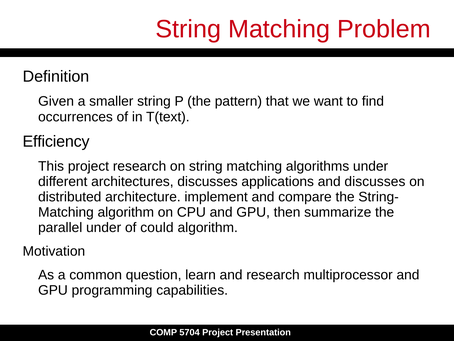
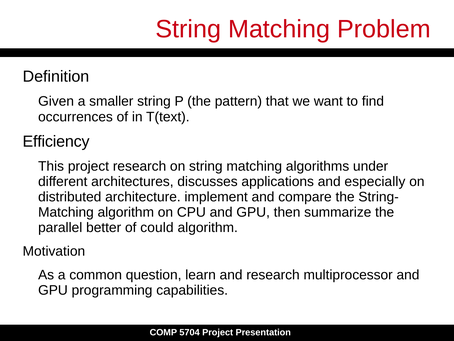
and discusses: discusses -> especially
parallel under: under -> better
